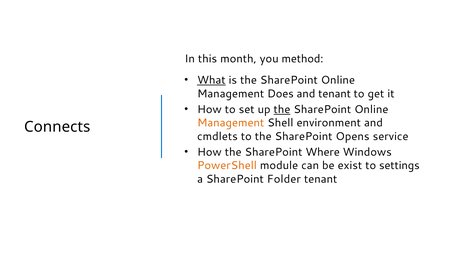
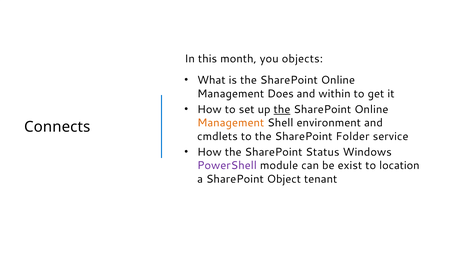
method: method -> objects
What underline: present -> none
and tenant: tenant -> within
Opens: Opens -> Folder
Where: Where -> Status
PowerShell colour: orange -> purple
settings: settings -> location
Folder: Folder -> Object
